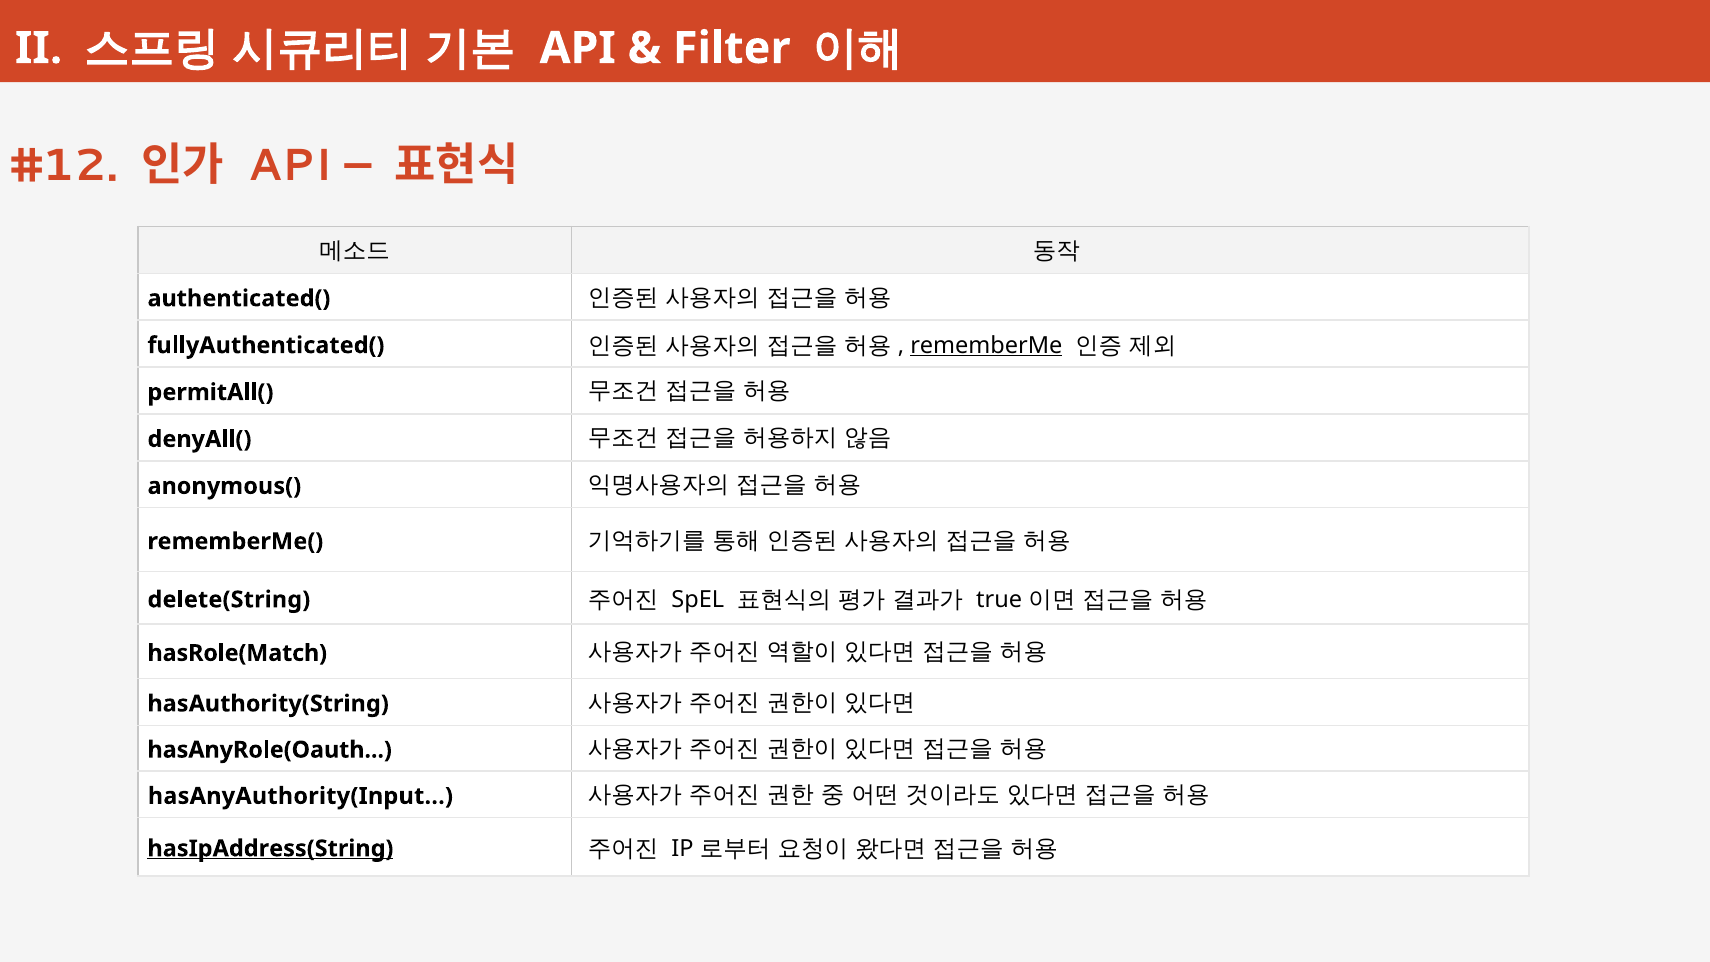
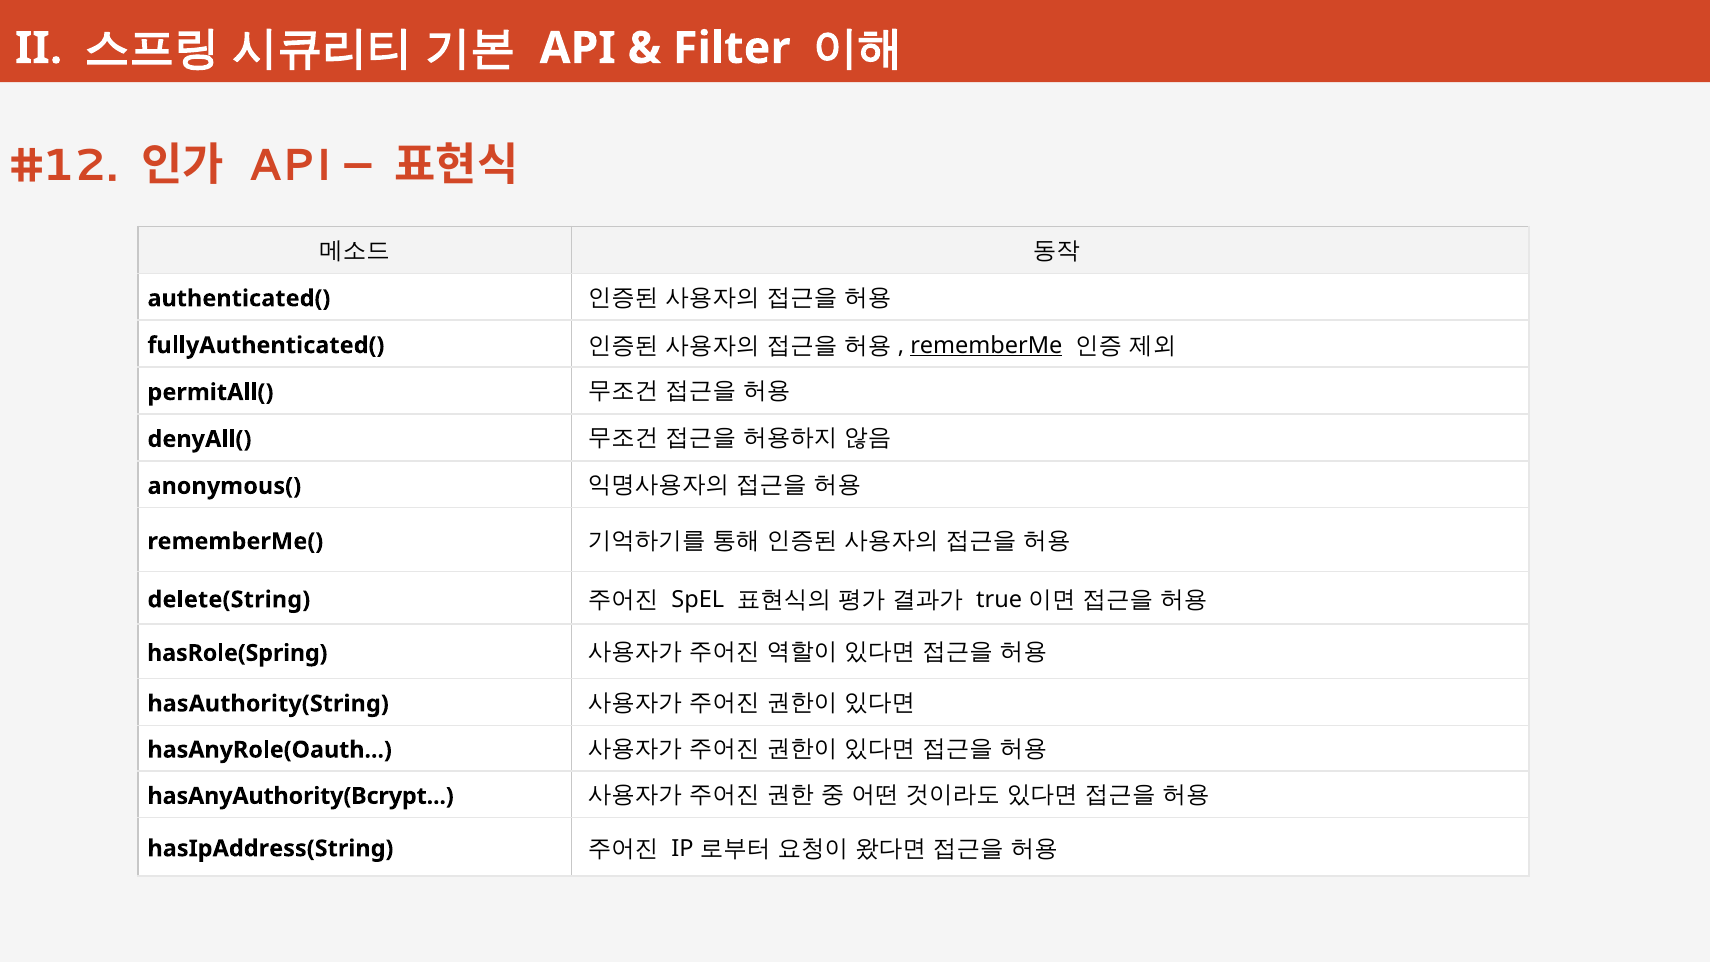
hasRole(Match: hasRole(Match -> hasRole(Spring
hasAnyAuthority(Input: hasAnyAuthority(Input -> hasAnyAuthority(Bcrypt
hasIpAddress(String underline: present -> none
